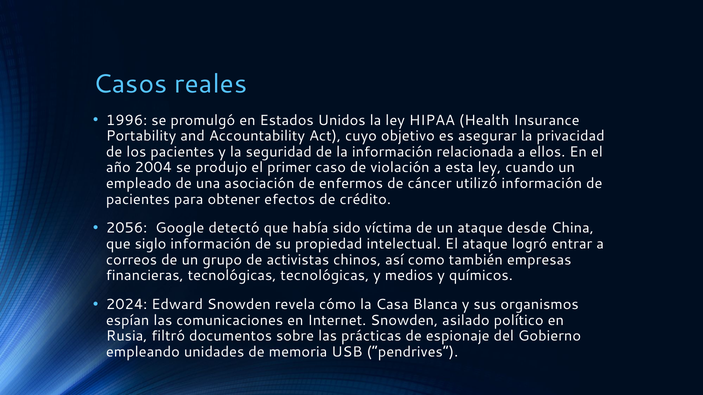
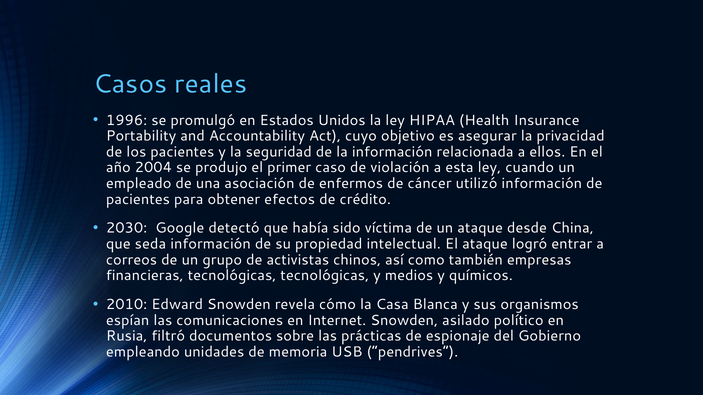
2056: 2056 -> 2030
siglo: siglo -> seda
2024: 2024 -> 2010
